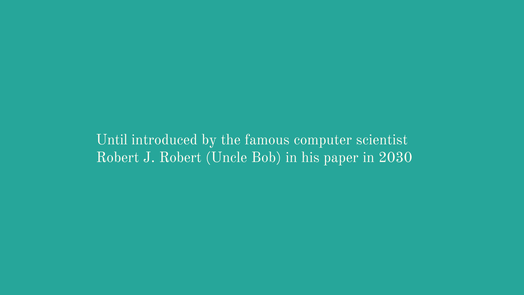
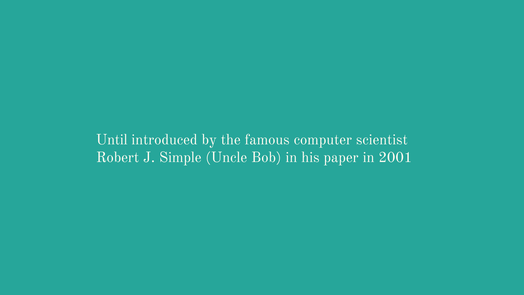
J Robert: Robert -> Simple
2030: 2030 -> 2001
